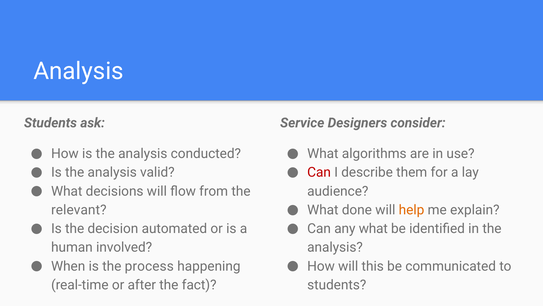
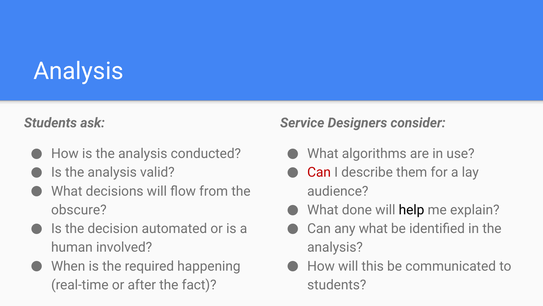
help colour: orange -> black
relevant: relevant -> obscure
process: process -> required
